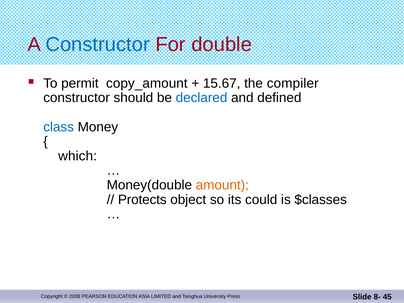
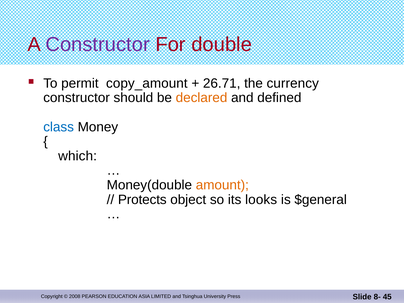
Constructor at (98, 44) colour: blue -> purple
15.67: 15.67 -> 26.71
compiler: compiler -> currency
declared colour: blue -> orange
could: could -> looks
$classes: $classes -> $general
